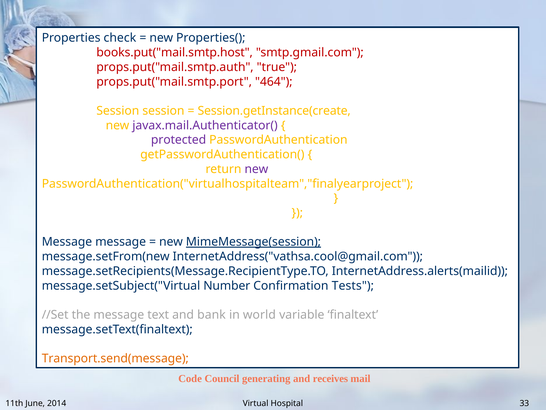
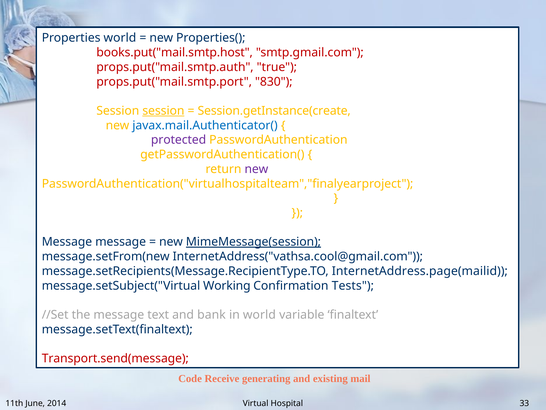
Properties check: check -> world
464: 464 -> 830
session at (163, 111) underline: none -> present
javax.mail.Authenticator( colour: purple -> blue
InternetAddress.alerts(mailid: InternetAddress.alerts(mailid -> InternetAddress.page(mailid
Number: Number -> Working
Transport.send(message colour: orange -> red
Council: Council -> Receive
receives: receives -> existing
